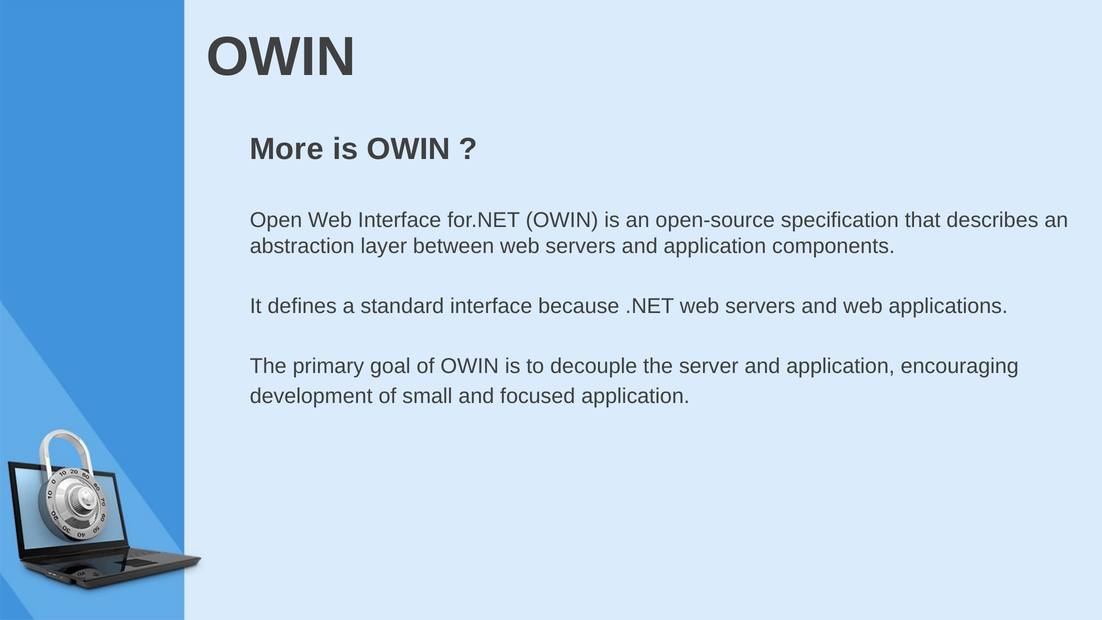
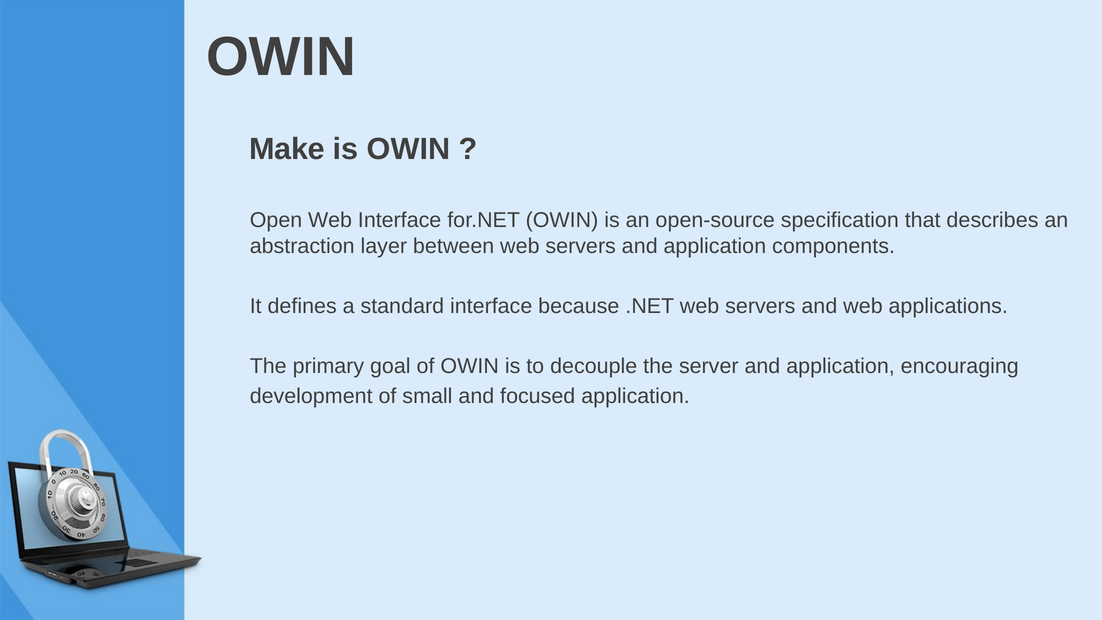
More: More -> Make
